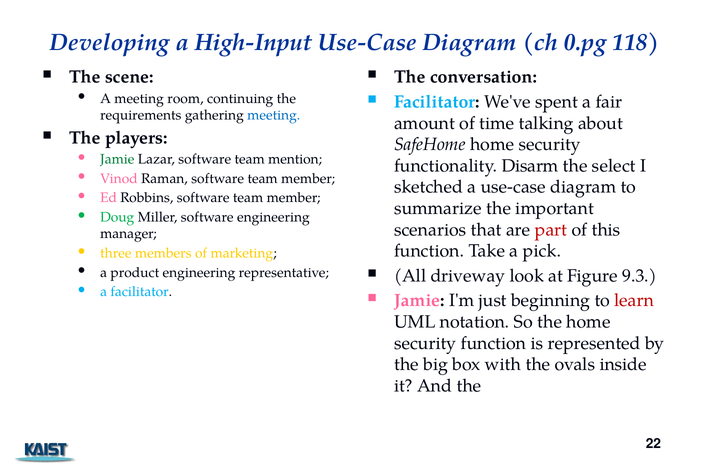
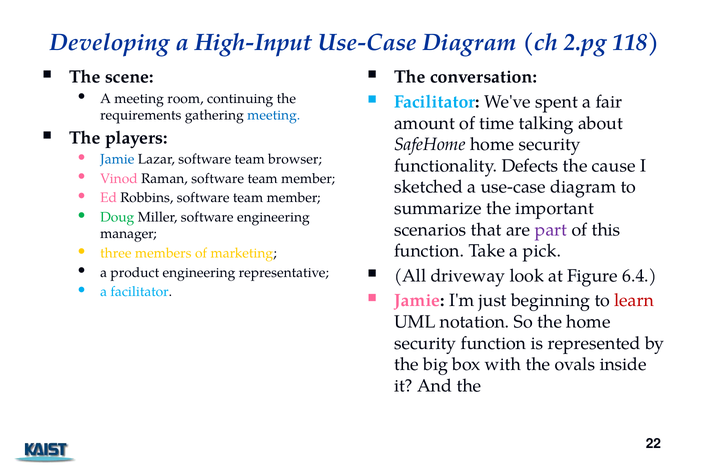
0.pg: 0.pg -> 2.pg
Jamie at (117, 159) colour: green -> blue
mention: mention -> browser
Disarm: Disarm -> Defects
select: select -> cause
part colour: red -> purple
9.3: 9.3 -> 6.4
